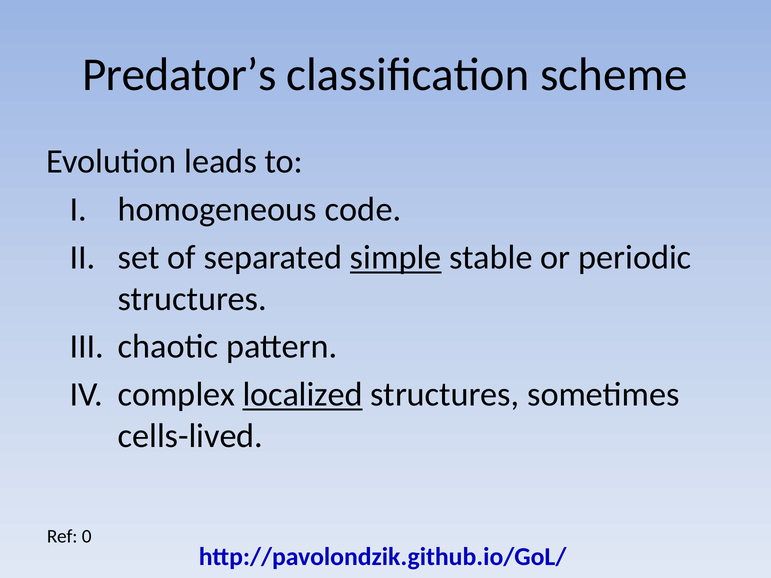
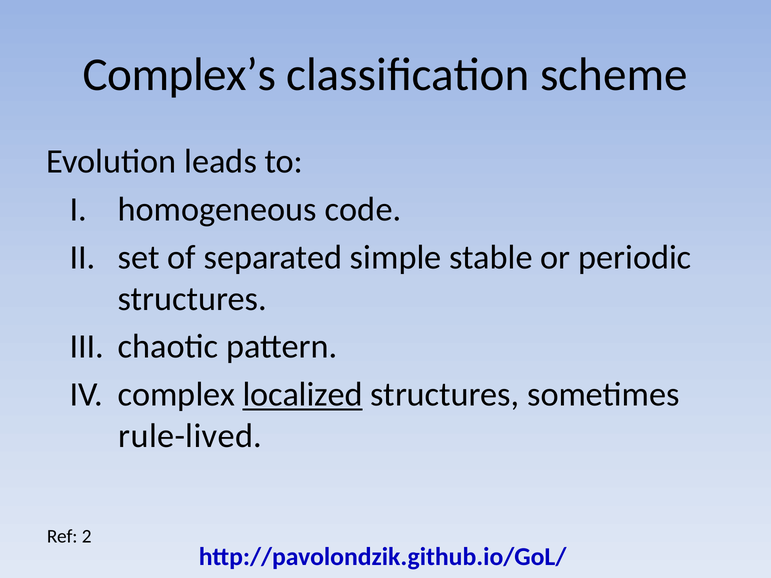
Predator’s: Predator’s -> Complex’s
simple underline: present -> none
cells-lived: cells-lived -> rule-lived
0: 0 -> 2
